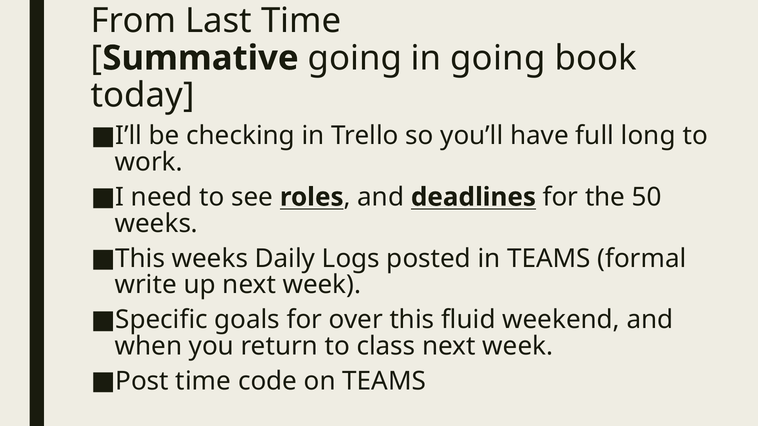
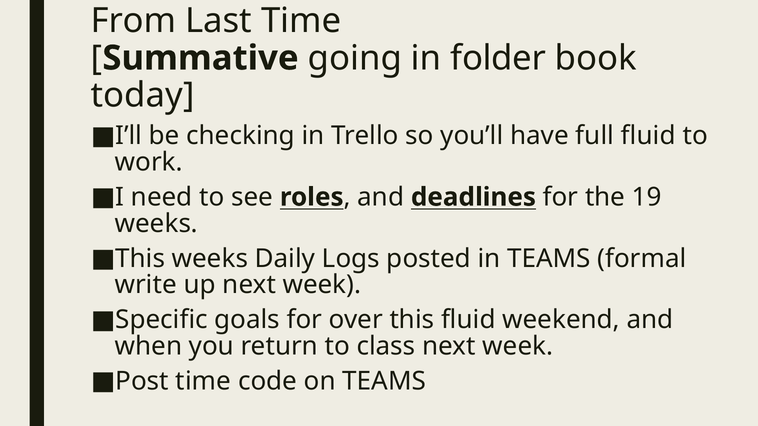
in going: going -> folder
full long: long -> fluid
50: 50 -> 19
